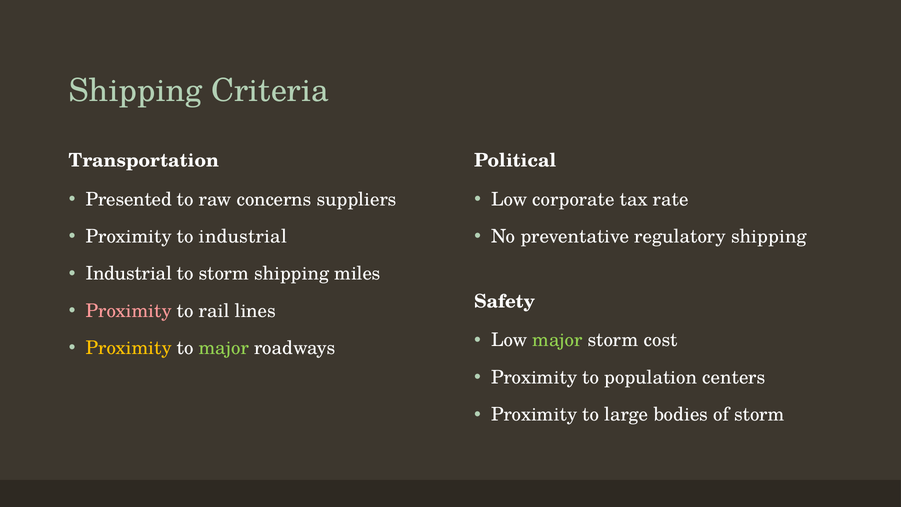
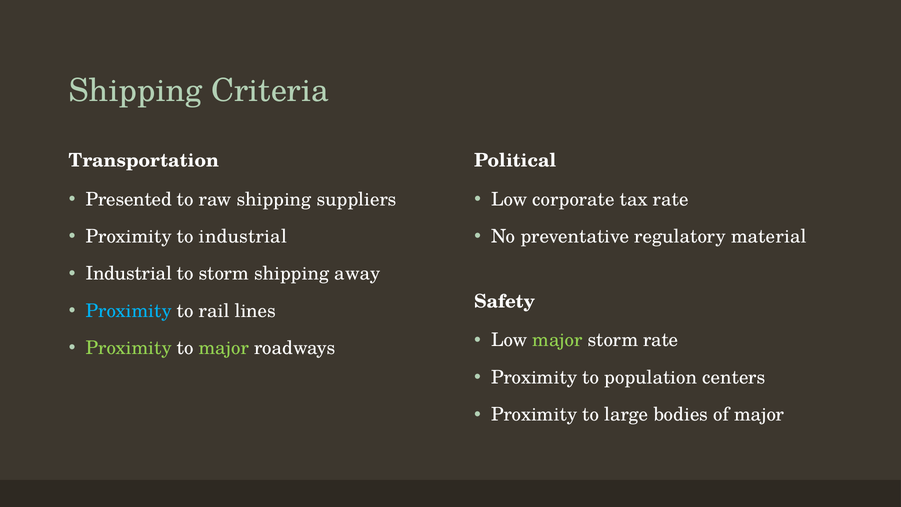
raw concerns: concerns -> shipping
regulatory shipping: shipping -> material
miles: miles -> away
Proximity at (129, 311) colour: pink -> light blue
storm cost: cost -> rate
Proximity at (129, 348) colour: yellow -> light green
of storm: storm -> major
